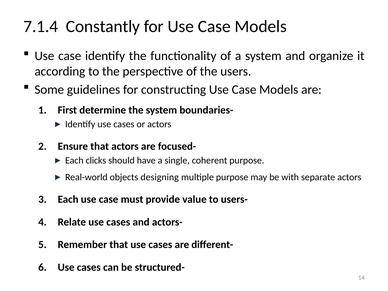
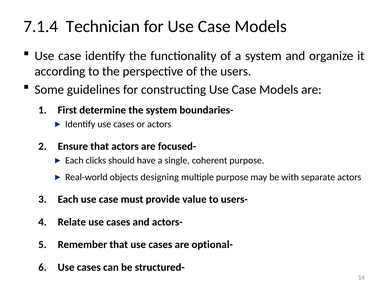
Constantly: Constantly -> Technician
different-: different- -> optional-
